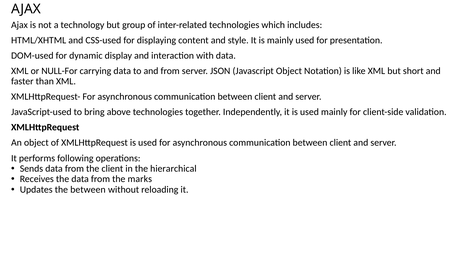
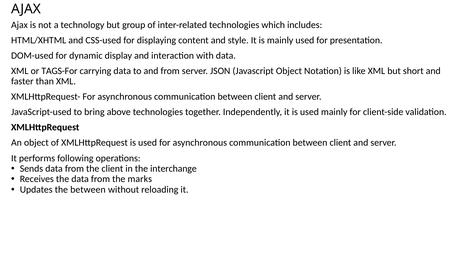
NULL-For: NULL-For -> TAGS-For
hierarchical: hierarchical -> interchange
